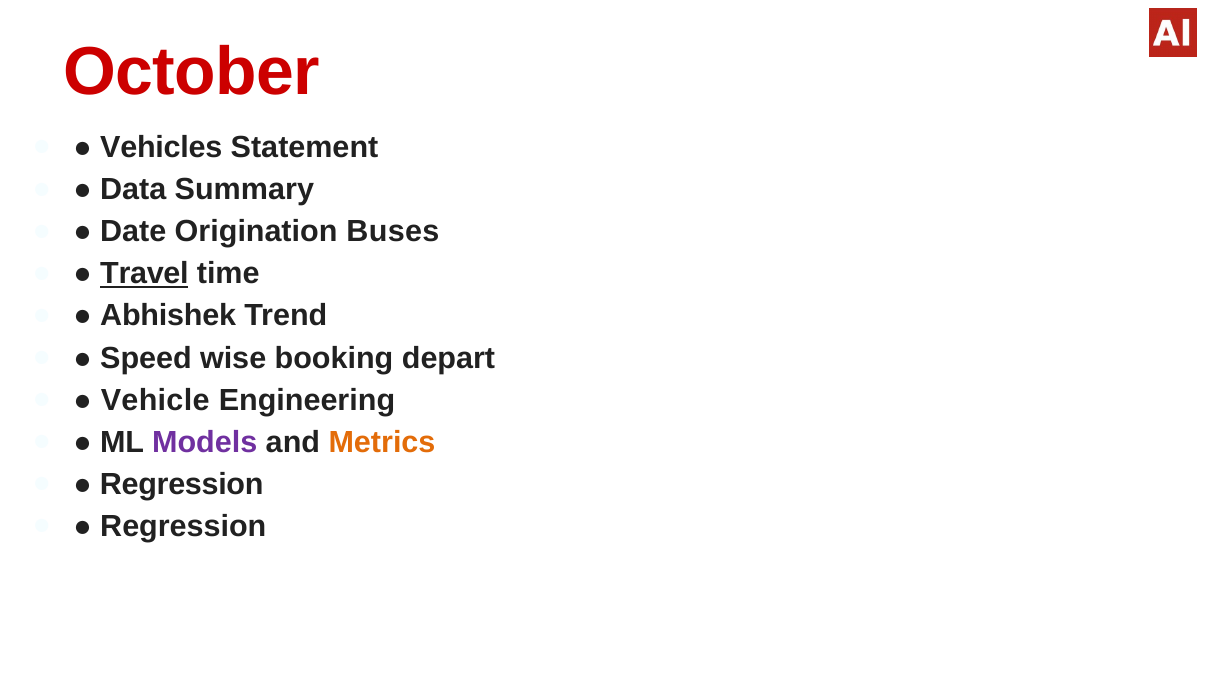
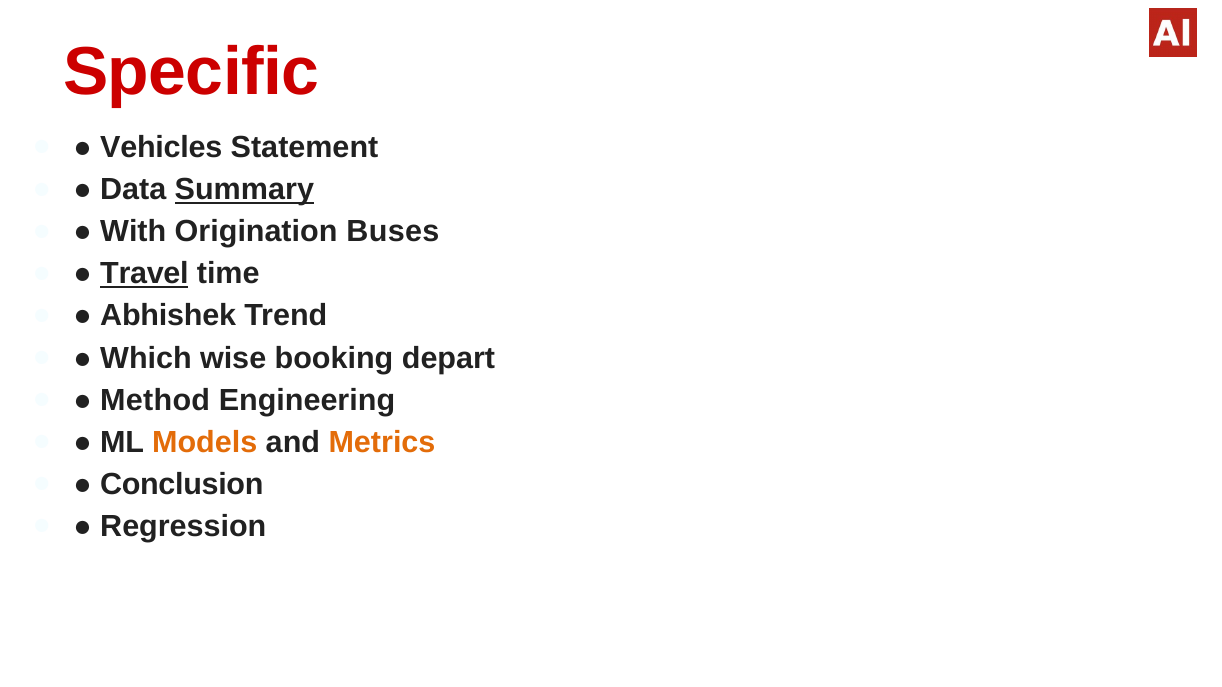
October: October -> Specific
Summary underline: none -> present
Date: Date -> With
Speed: Speed -> Which
Vehicle: Vehicle -> Method
Models colour: purple -> orange
Regression at (182, 485): Regression -> Conclusion
